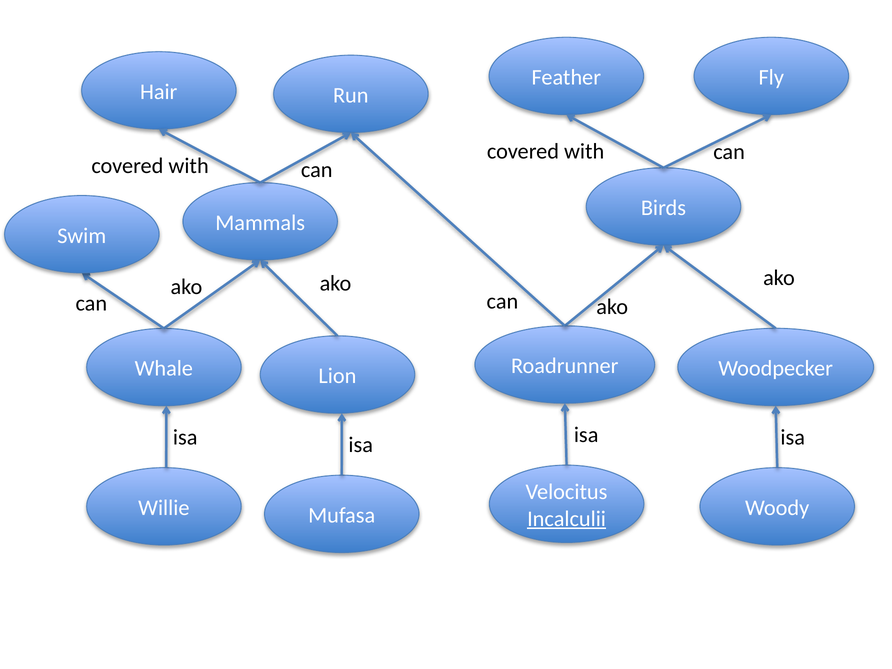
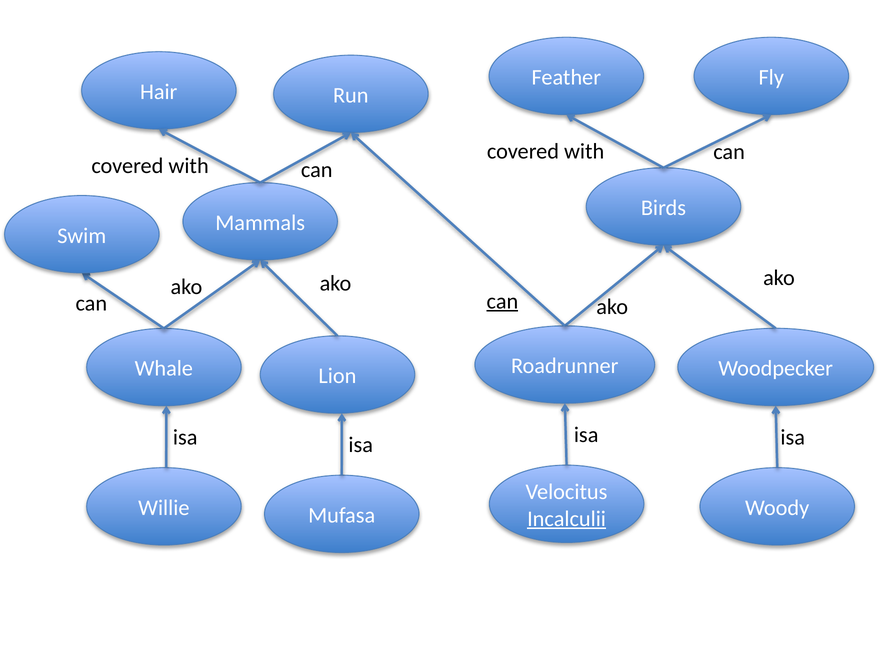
can at (502, 301) underline: none -> present
